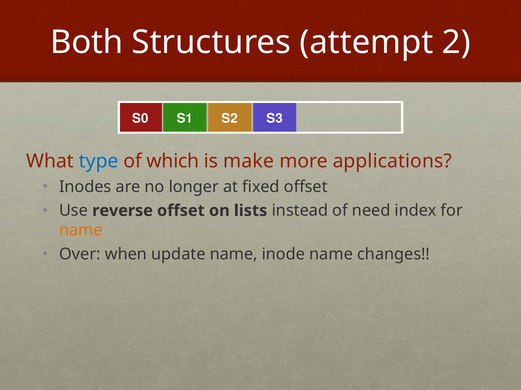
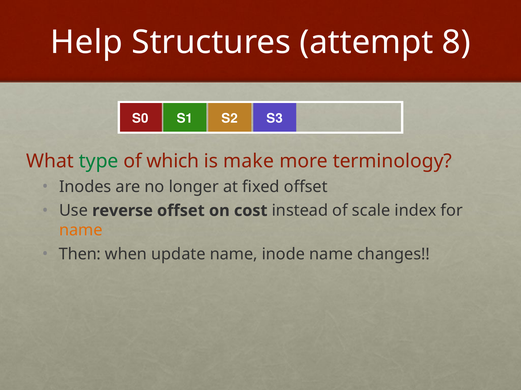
Both: Both -> Help
2: 2 -> 8
type colour: blue -> green
applications: applications -> terminology
lists: lists -> cost
need: need -> scale
Over: Over -> Then
